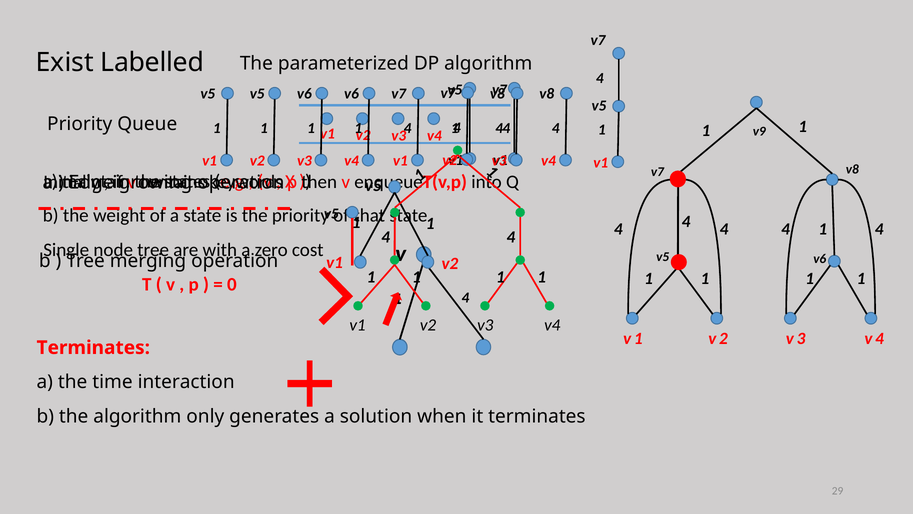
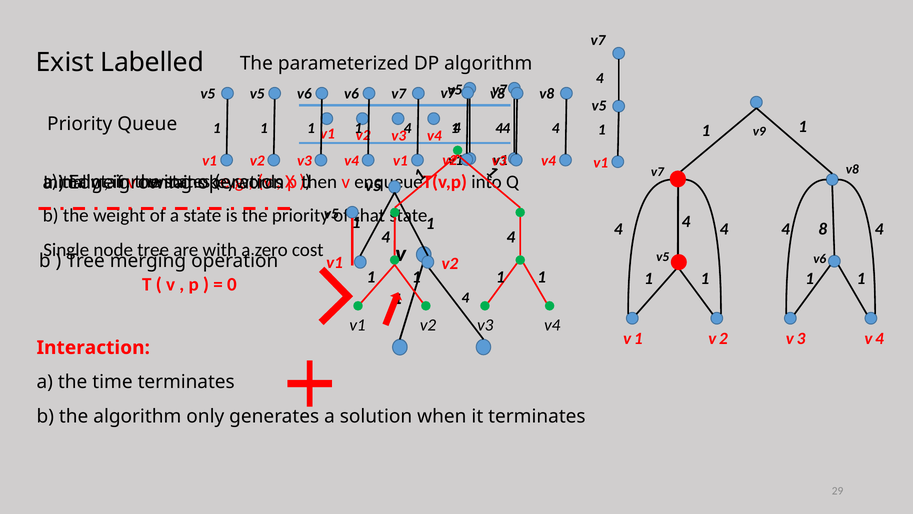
4 4 4 1: 1 -> 8
Terminates at (93, 347): Terminates -> Interaction
time interaction: interaction -> terminates
